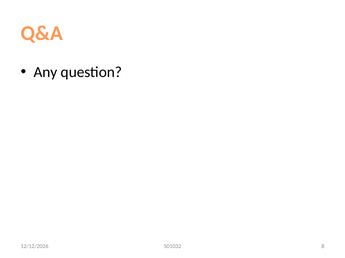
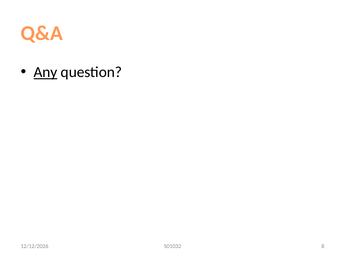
Any underline: none -> present
